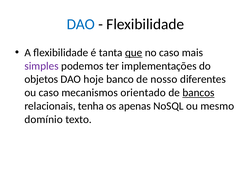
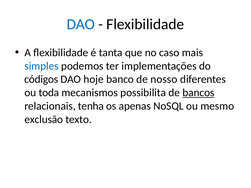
que underline: present -> none
simples colour: purple -> blue
objetos: objetos -> códigos
ou caso: caso -> toda
orientado: orientado -> possibilita
domínio: domínio -> exclusão
